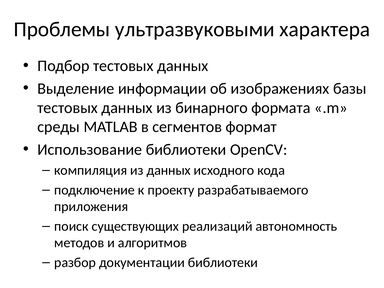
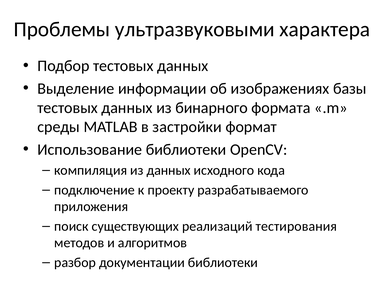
сегментов: сегментов -> застройки
автономность: автономность -> тестирования
